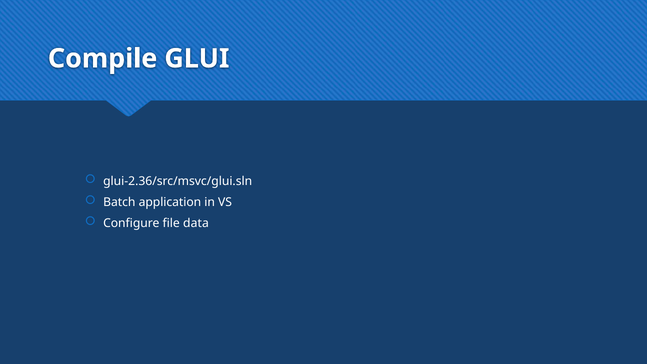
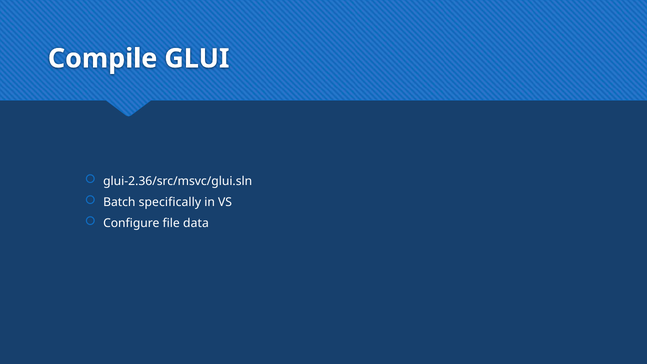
application: application -> specifically
